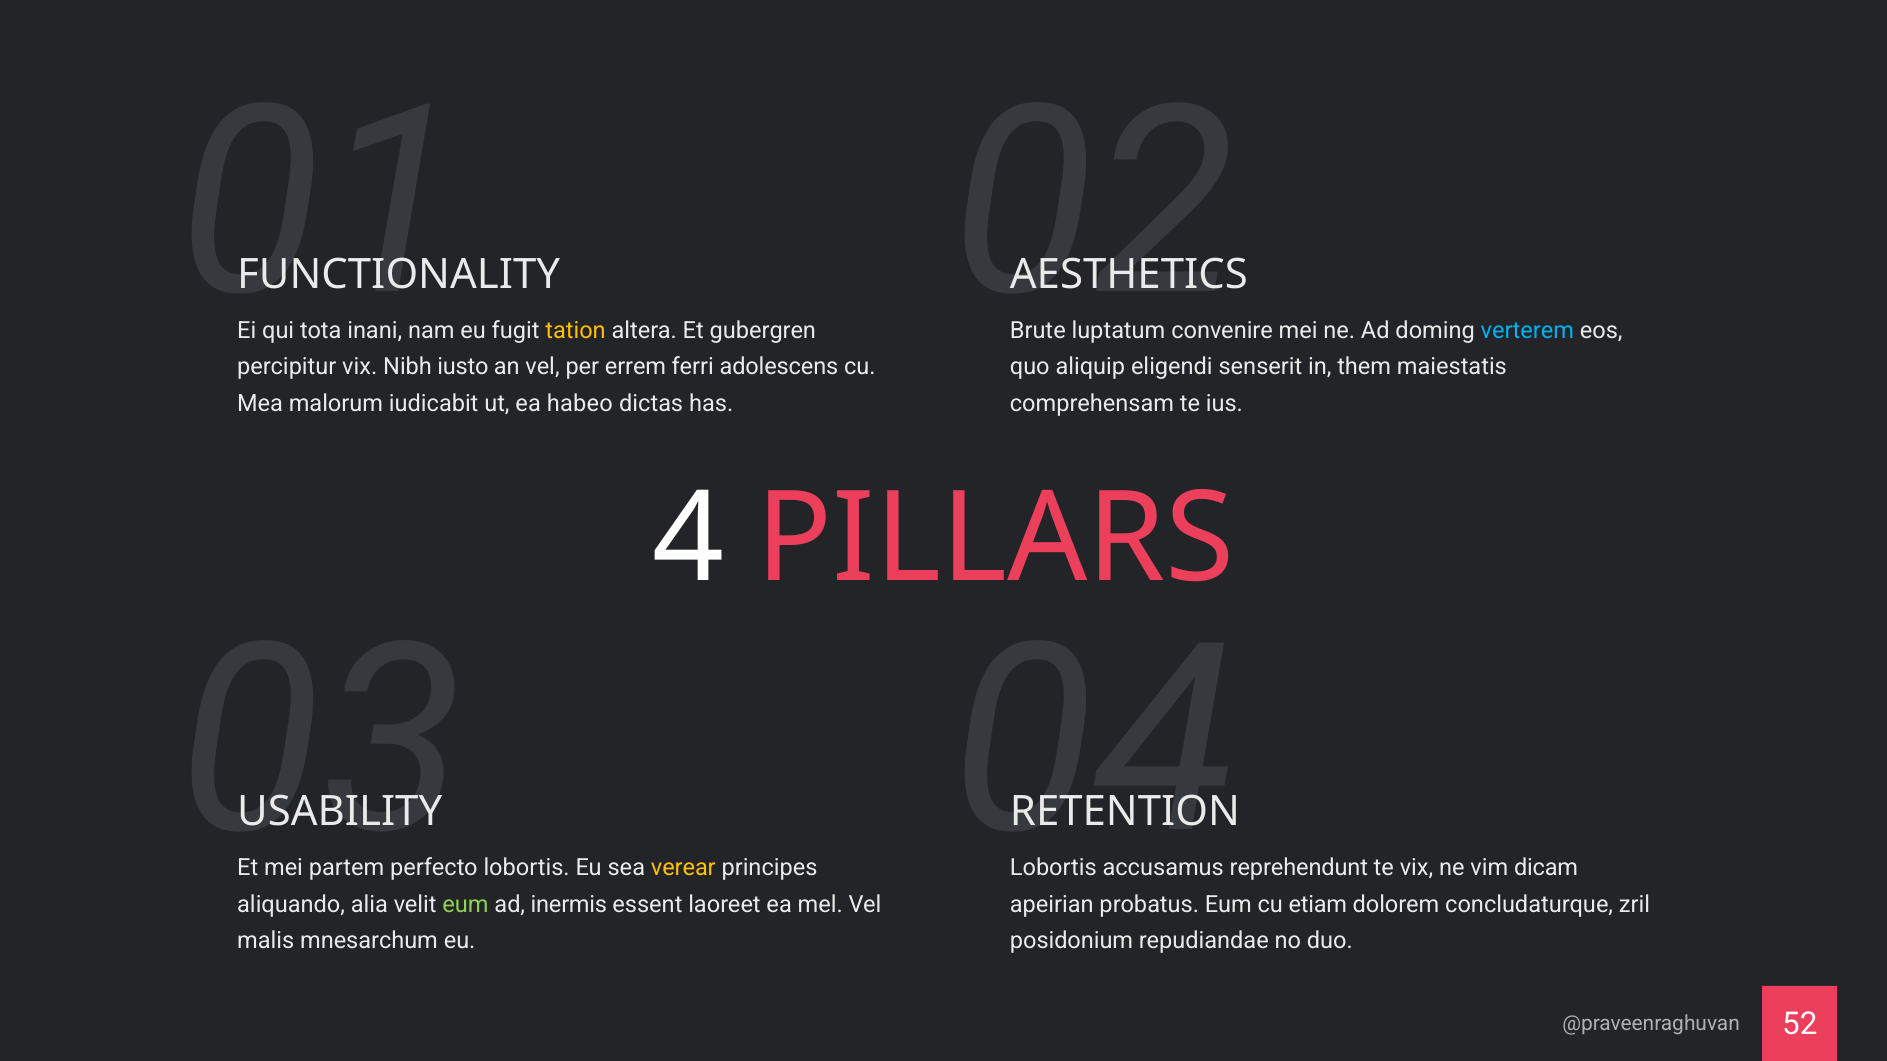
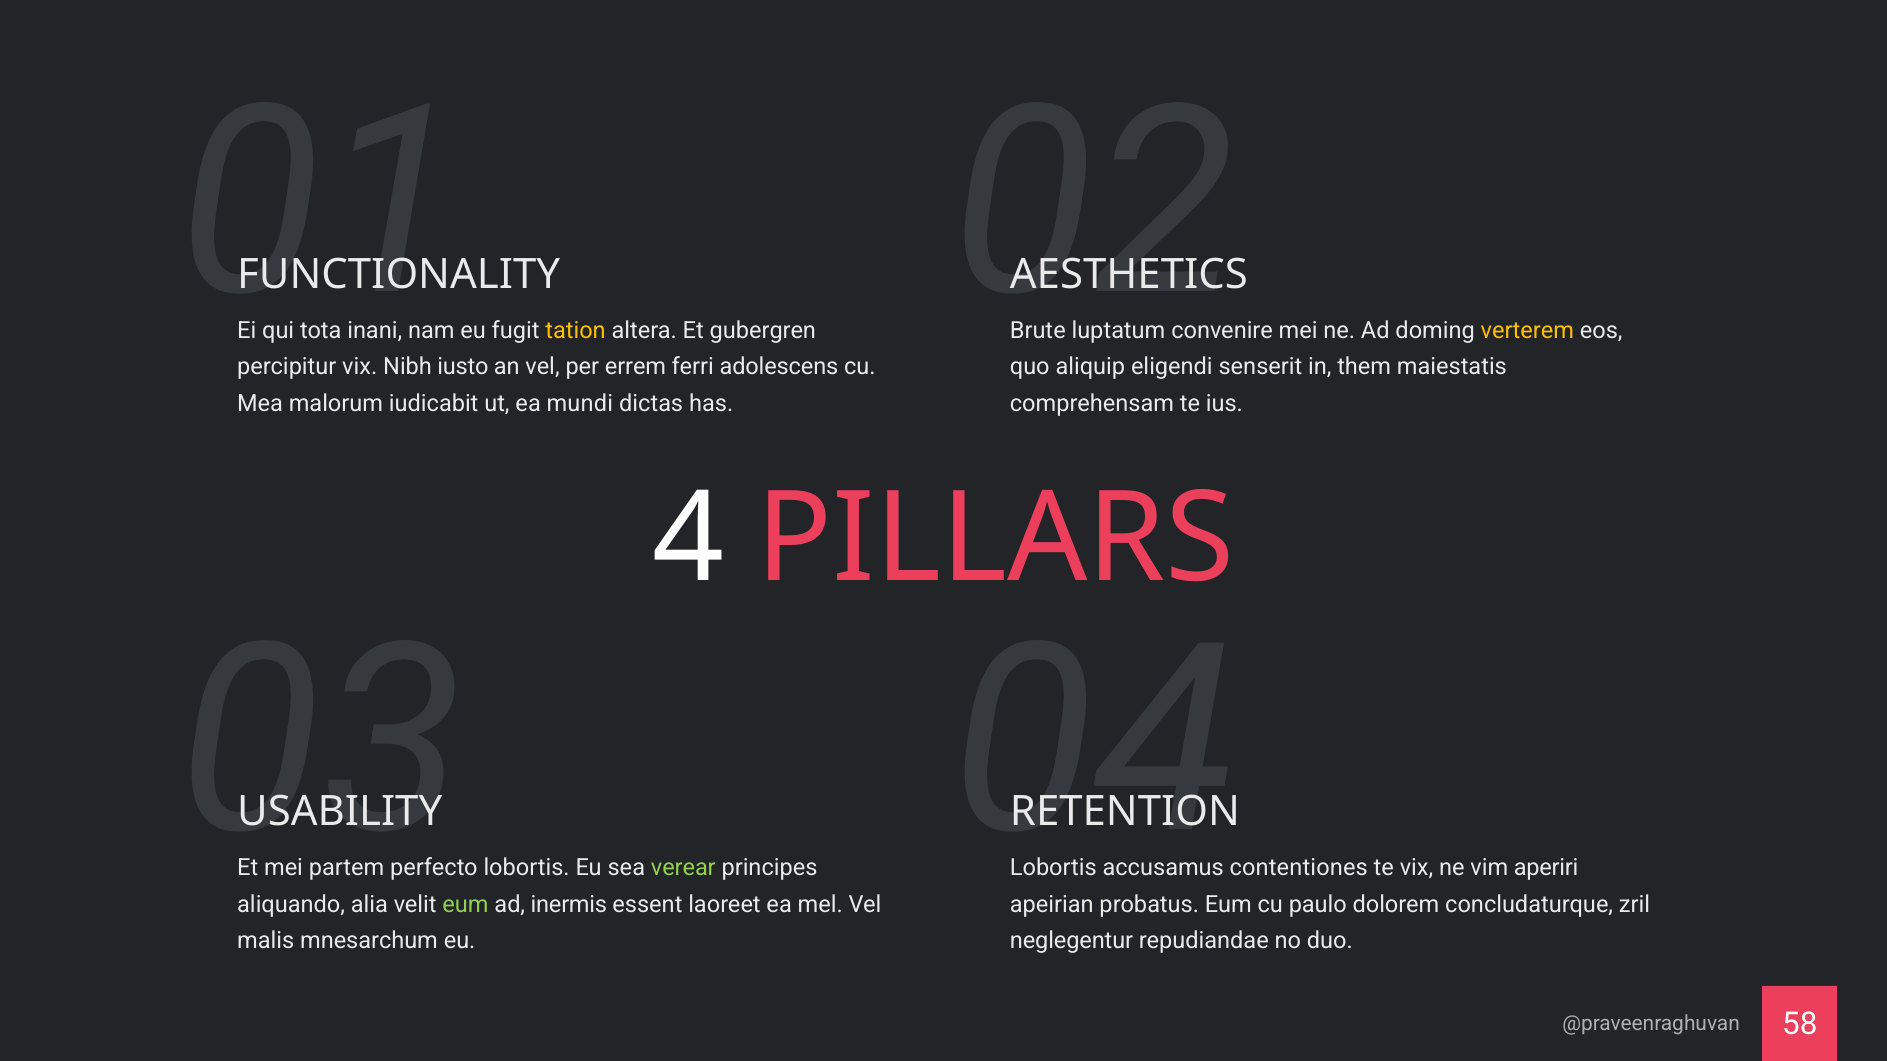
verterem colour: light blue -> yellow
habeo: habeo -> mundi
verear colour: yellow -> light green
reprehendunt: reprehendunt -> contentiones
dicam: dicam -> aperiri
etiam: etiam -> paulo
posidonium: posidonium -> neglegentur
52: 52 -> 58
